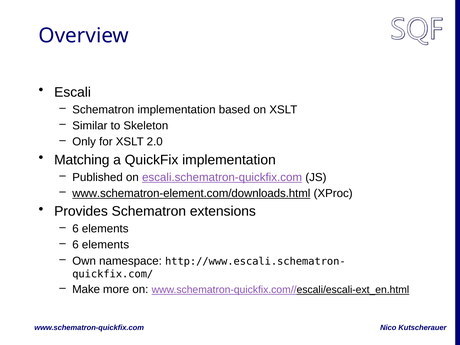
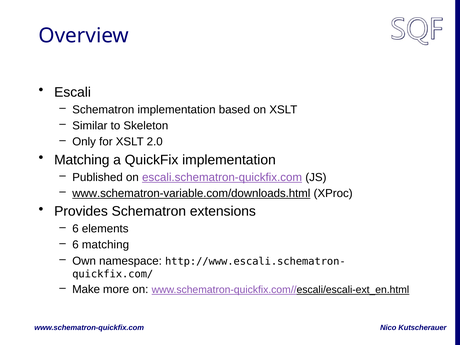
www.schematron-element.com/downloads.html: www.schematron-element.com/downloads.html -> www.schematron-variable.com/downloads.html
elements at (105, 245): elements -> matching
